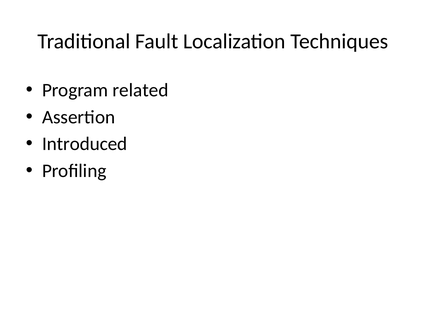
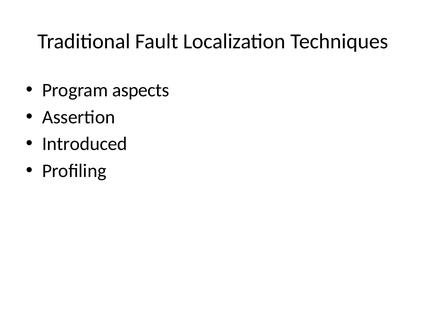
related: related -> aspects
